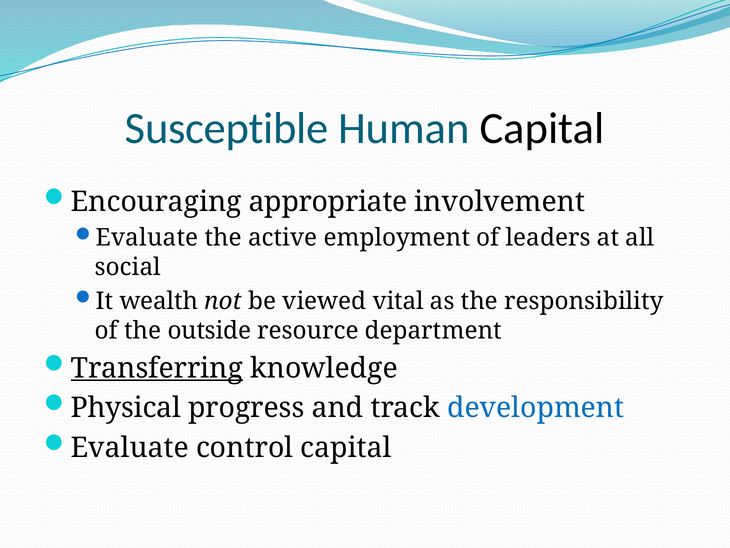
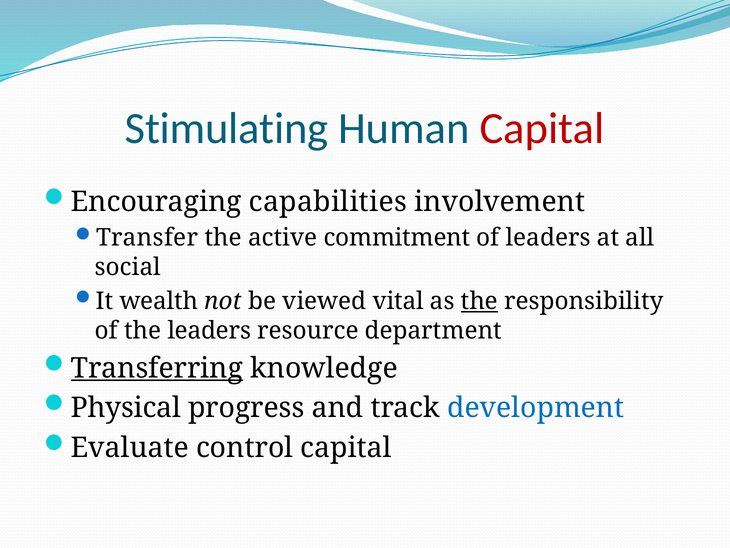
Susceptible: Susceptible -> Stimulating
Capital at (542, 128) colour: black -> red
appropriate: appropriate -> capabilities
Evaluate at (147, 238): Evaluate -> Transfer
employment: employment -> commitment
the at (479, 301) underline: none -> present
the outside: outside -> leaders
